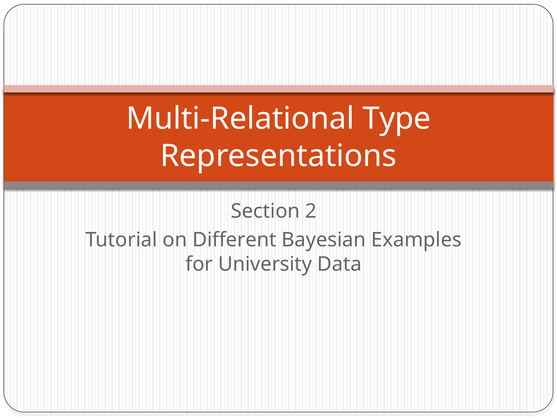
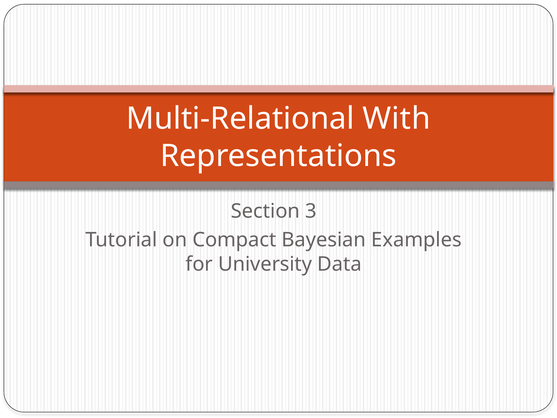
Type: Type -> With
2: 2 -> 3
Different: Different -> Compact
